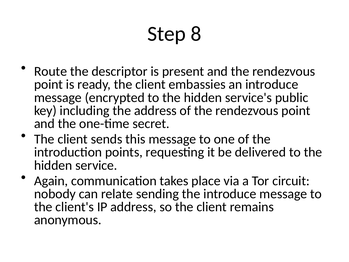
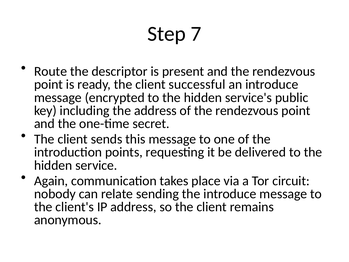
8: 8 -> 7
embassies: embassies -> successful
